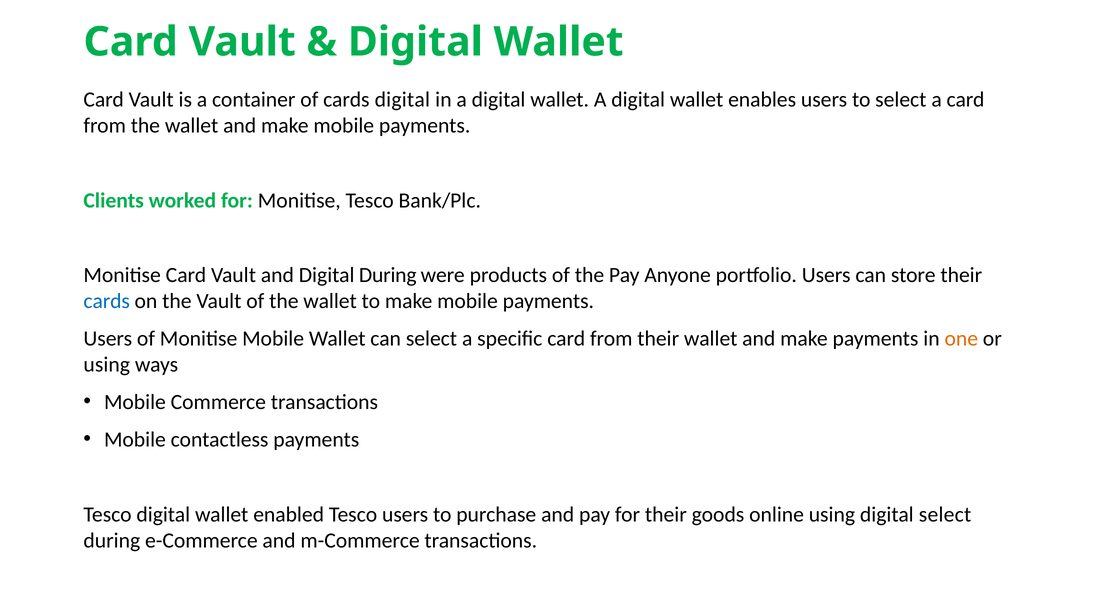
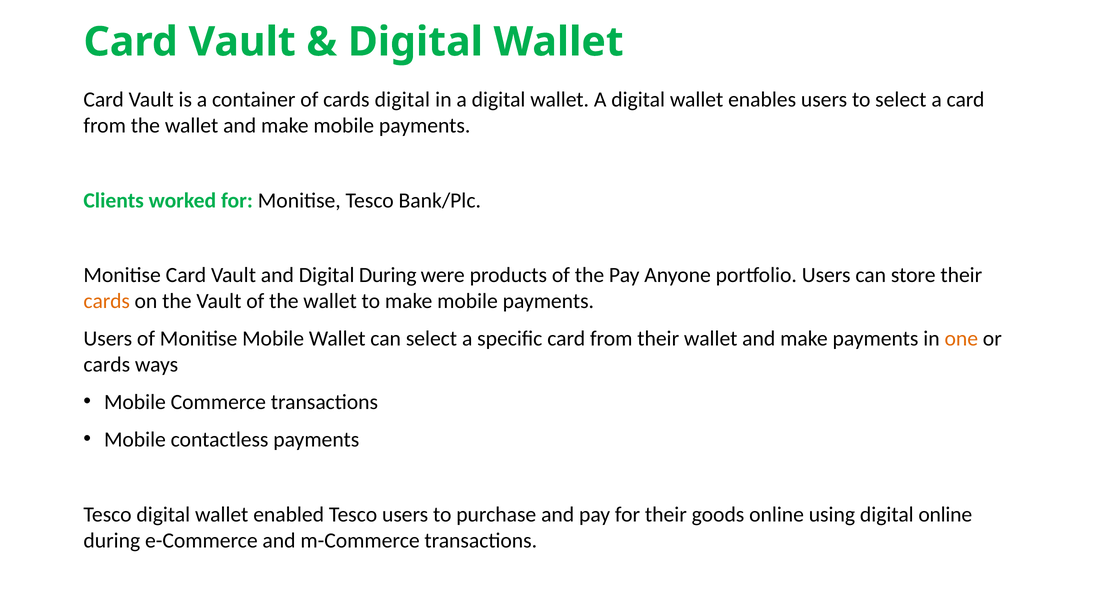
cards at (107, 301) colour: blue -> orange
using at (107, 365): using -> cards
digital select: select -> online
